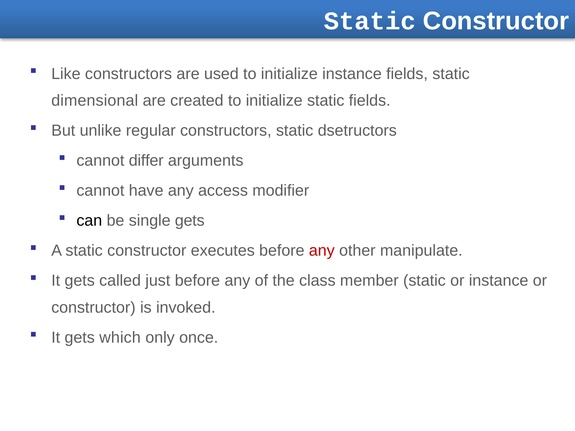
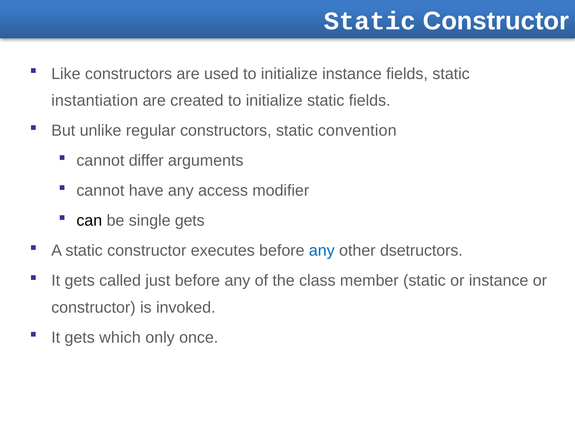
dimensional: dimensional -> instantiation
dsetructors: dsetructors -> convention
any at (322, 251) colour: red -> blue
manipulate: manipulate -> dsetructors
